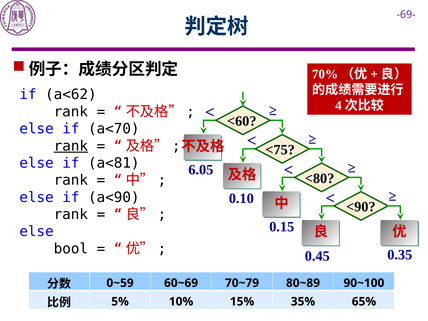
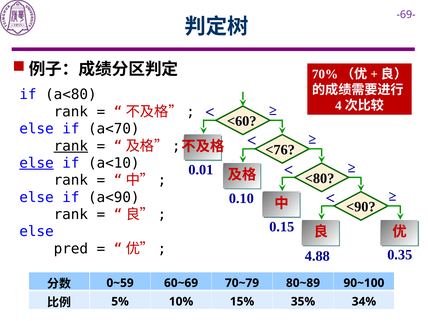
a<62: a<62 -> a<80
<75: <75 -> <76
else at (37, 163) underline: none -> present
a<81: a<81 -> a<10
6.05: 6.05 -> 0.01
bool: bool -> pred
0.45: 0.45 -> 4.88
65%: 65% -> 34%
